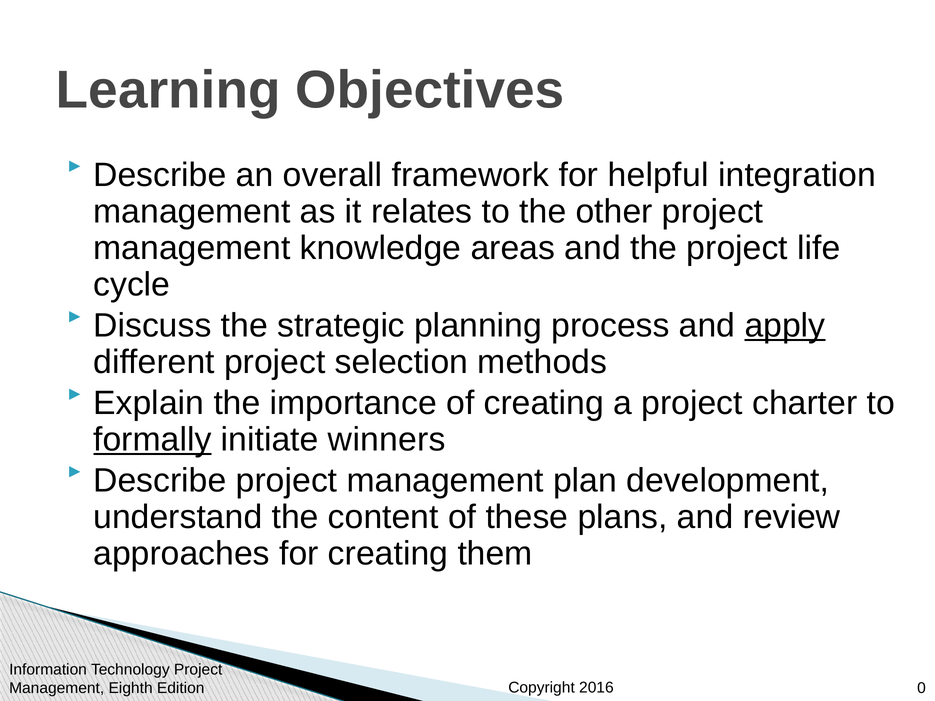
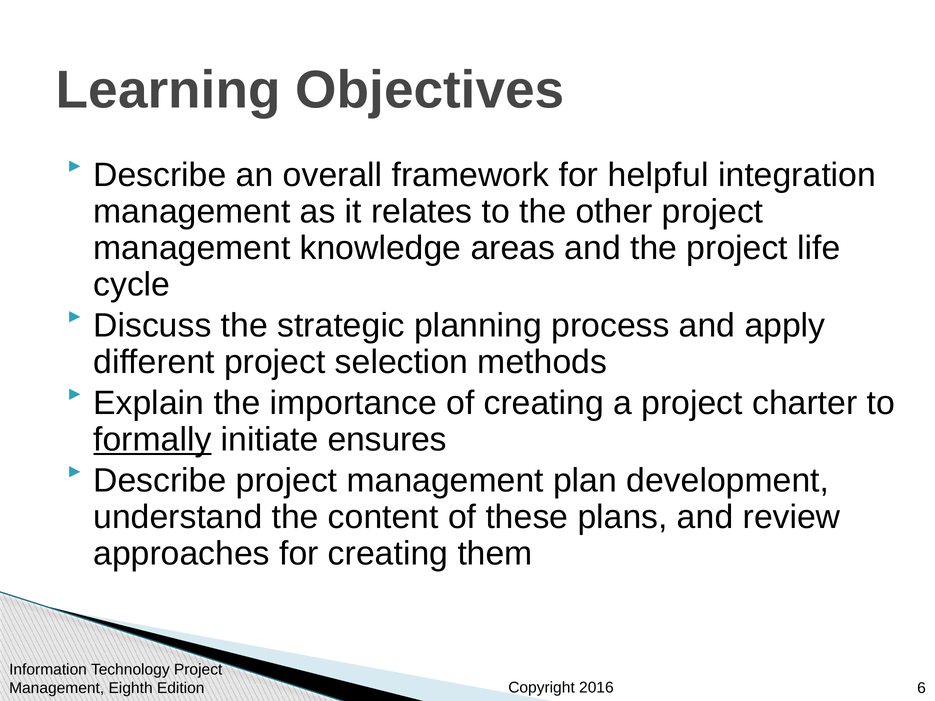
apply underline: present -> none
winners: winners -> ensures
0: 0 -> 6
